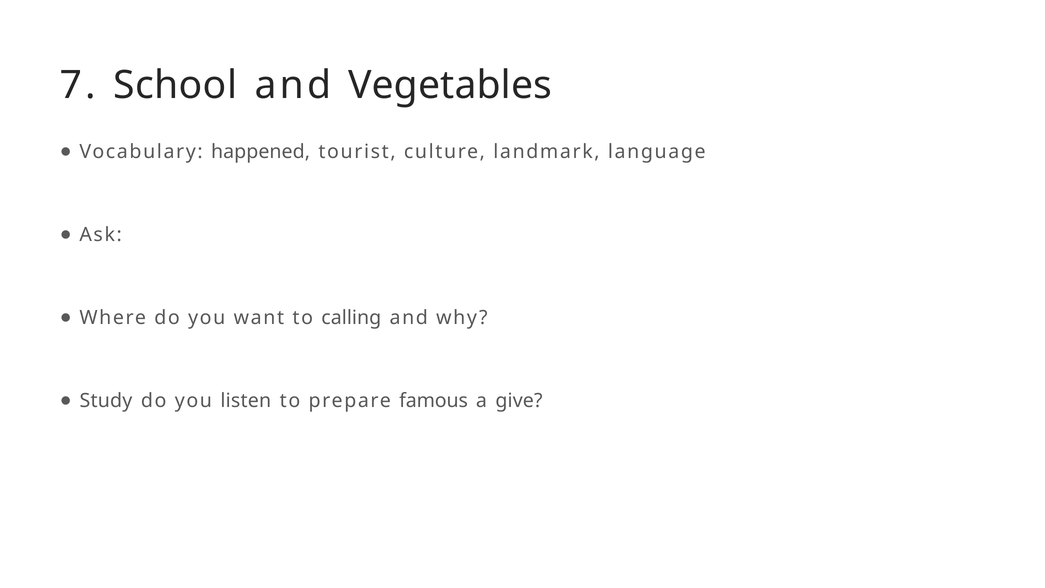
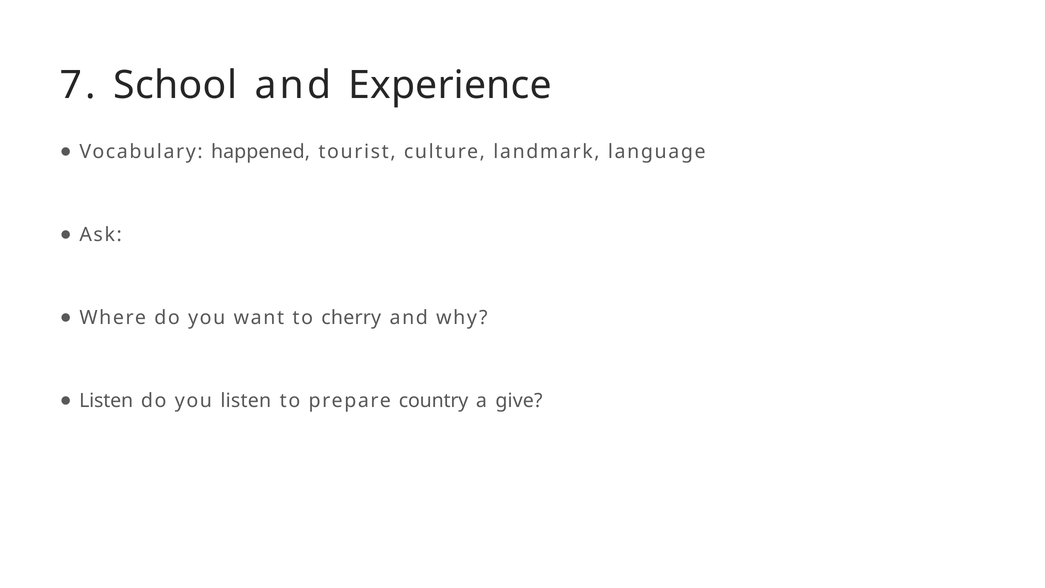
Vegetables: Vegetables -> Experience
calling: calling -> cherry
Study at (106, 401): Study -> Listen
famous: famous -> country
